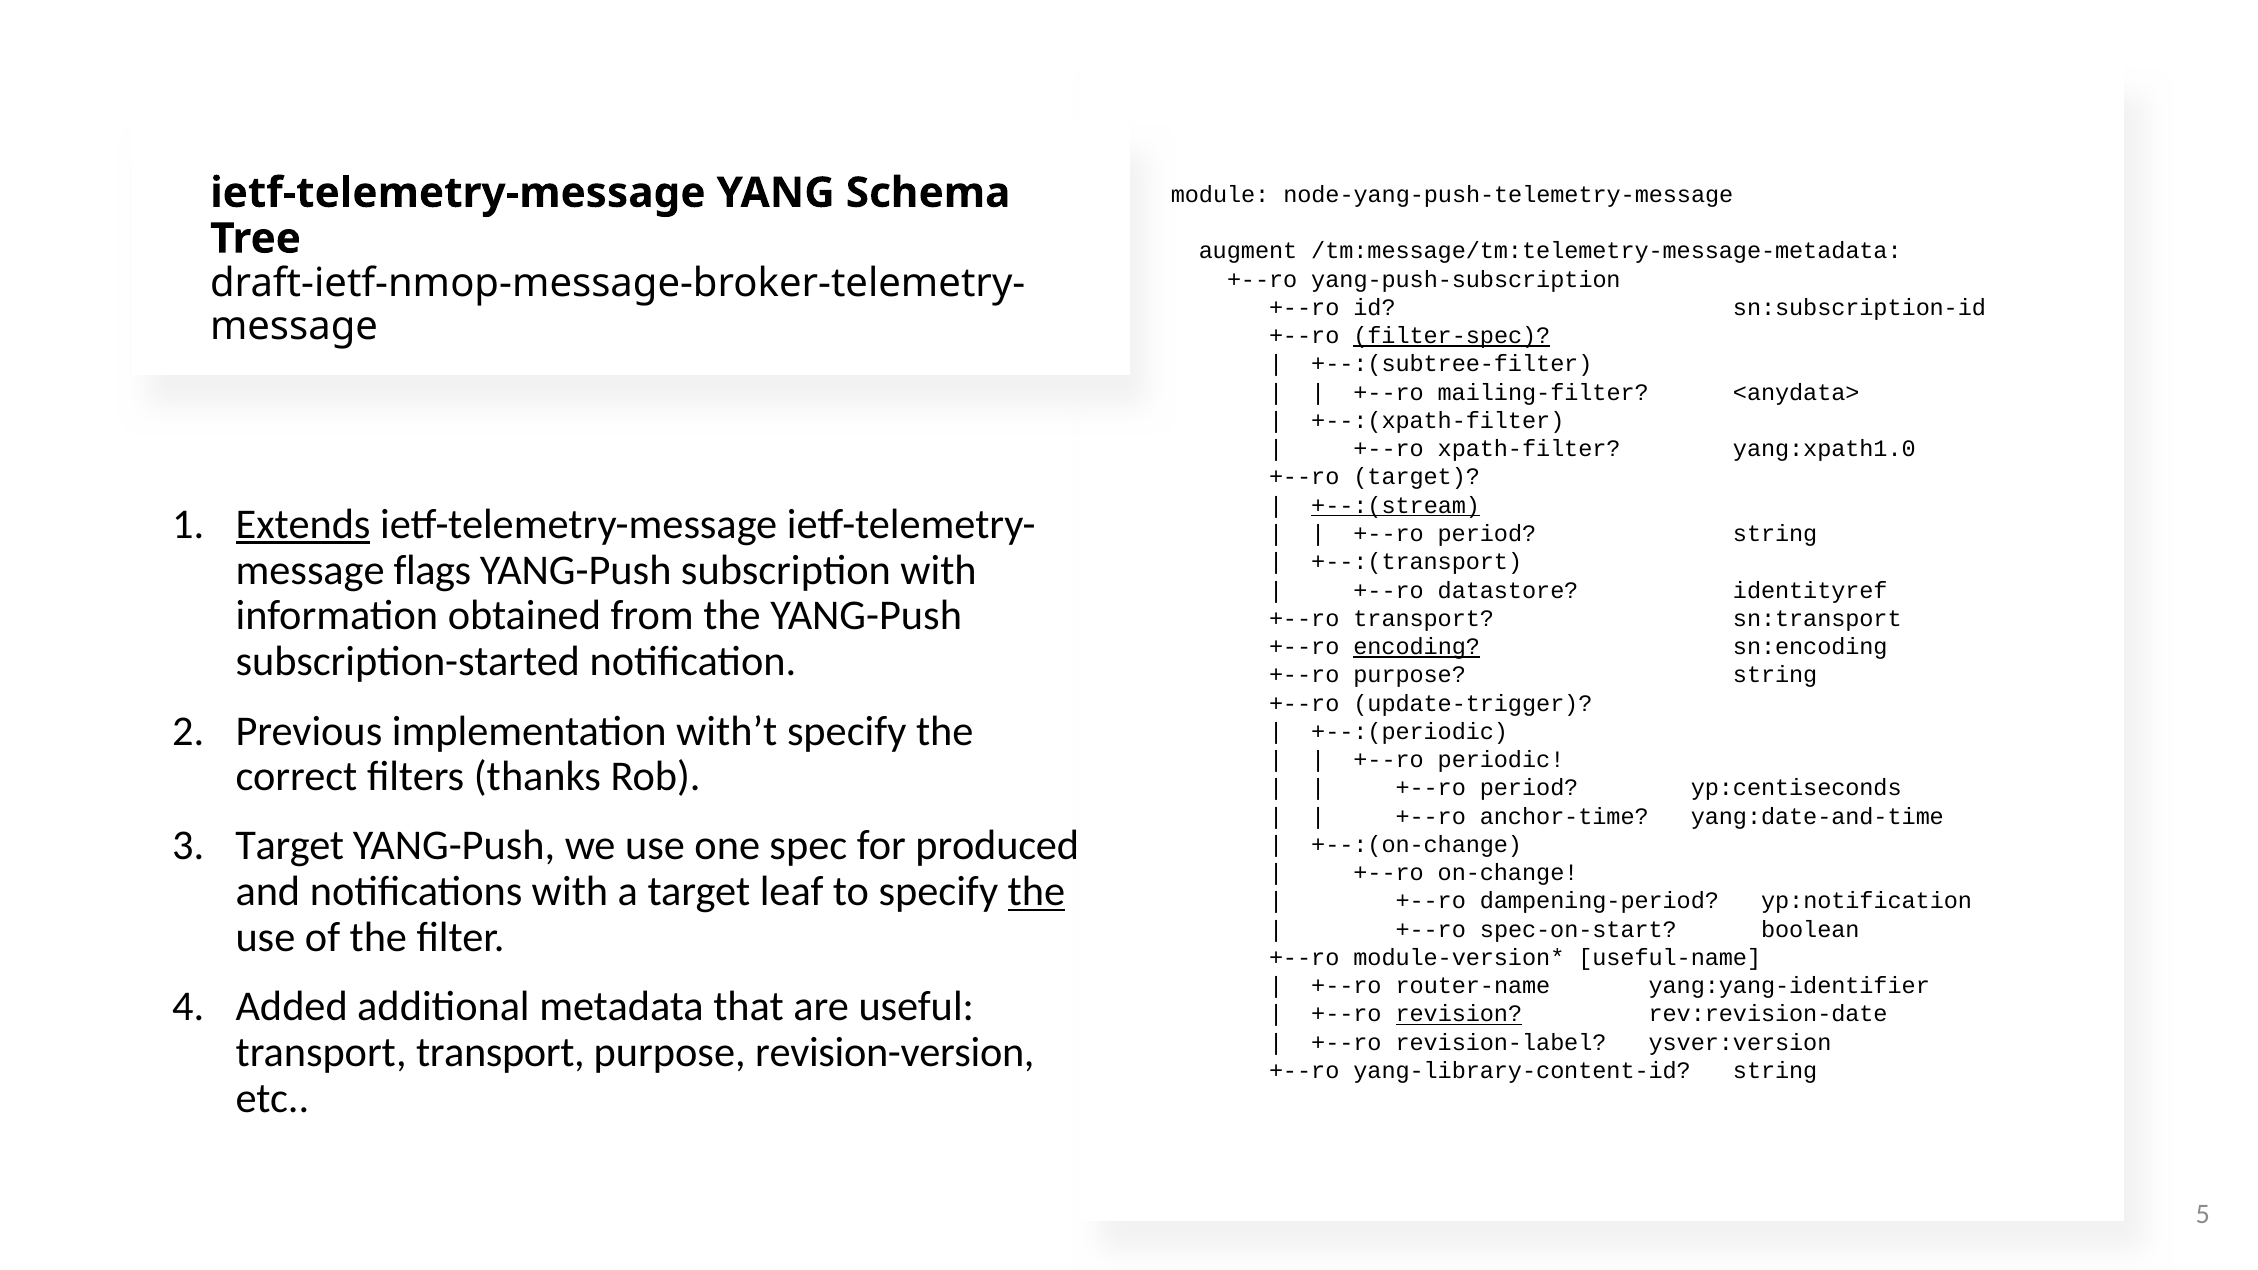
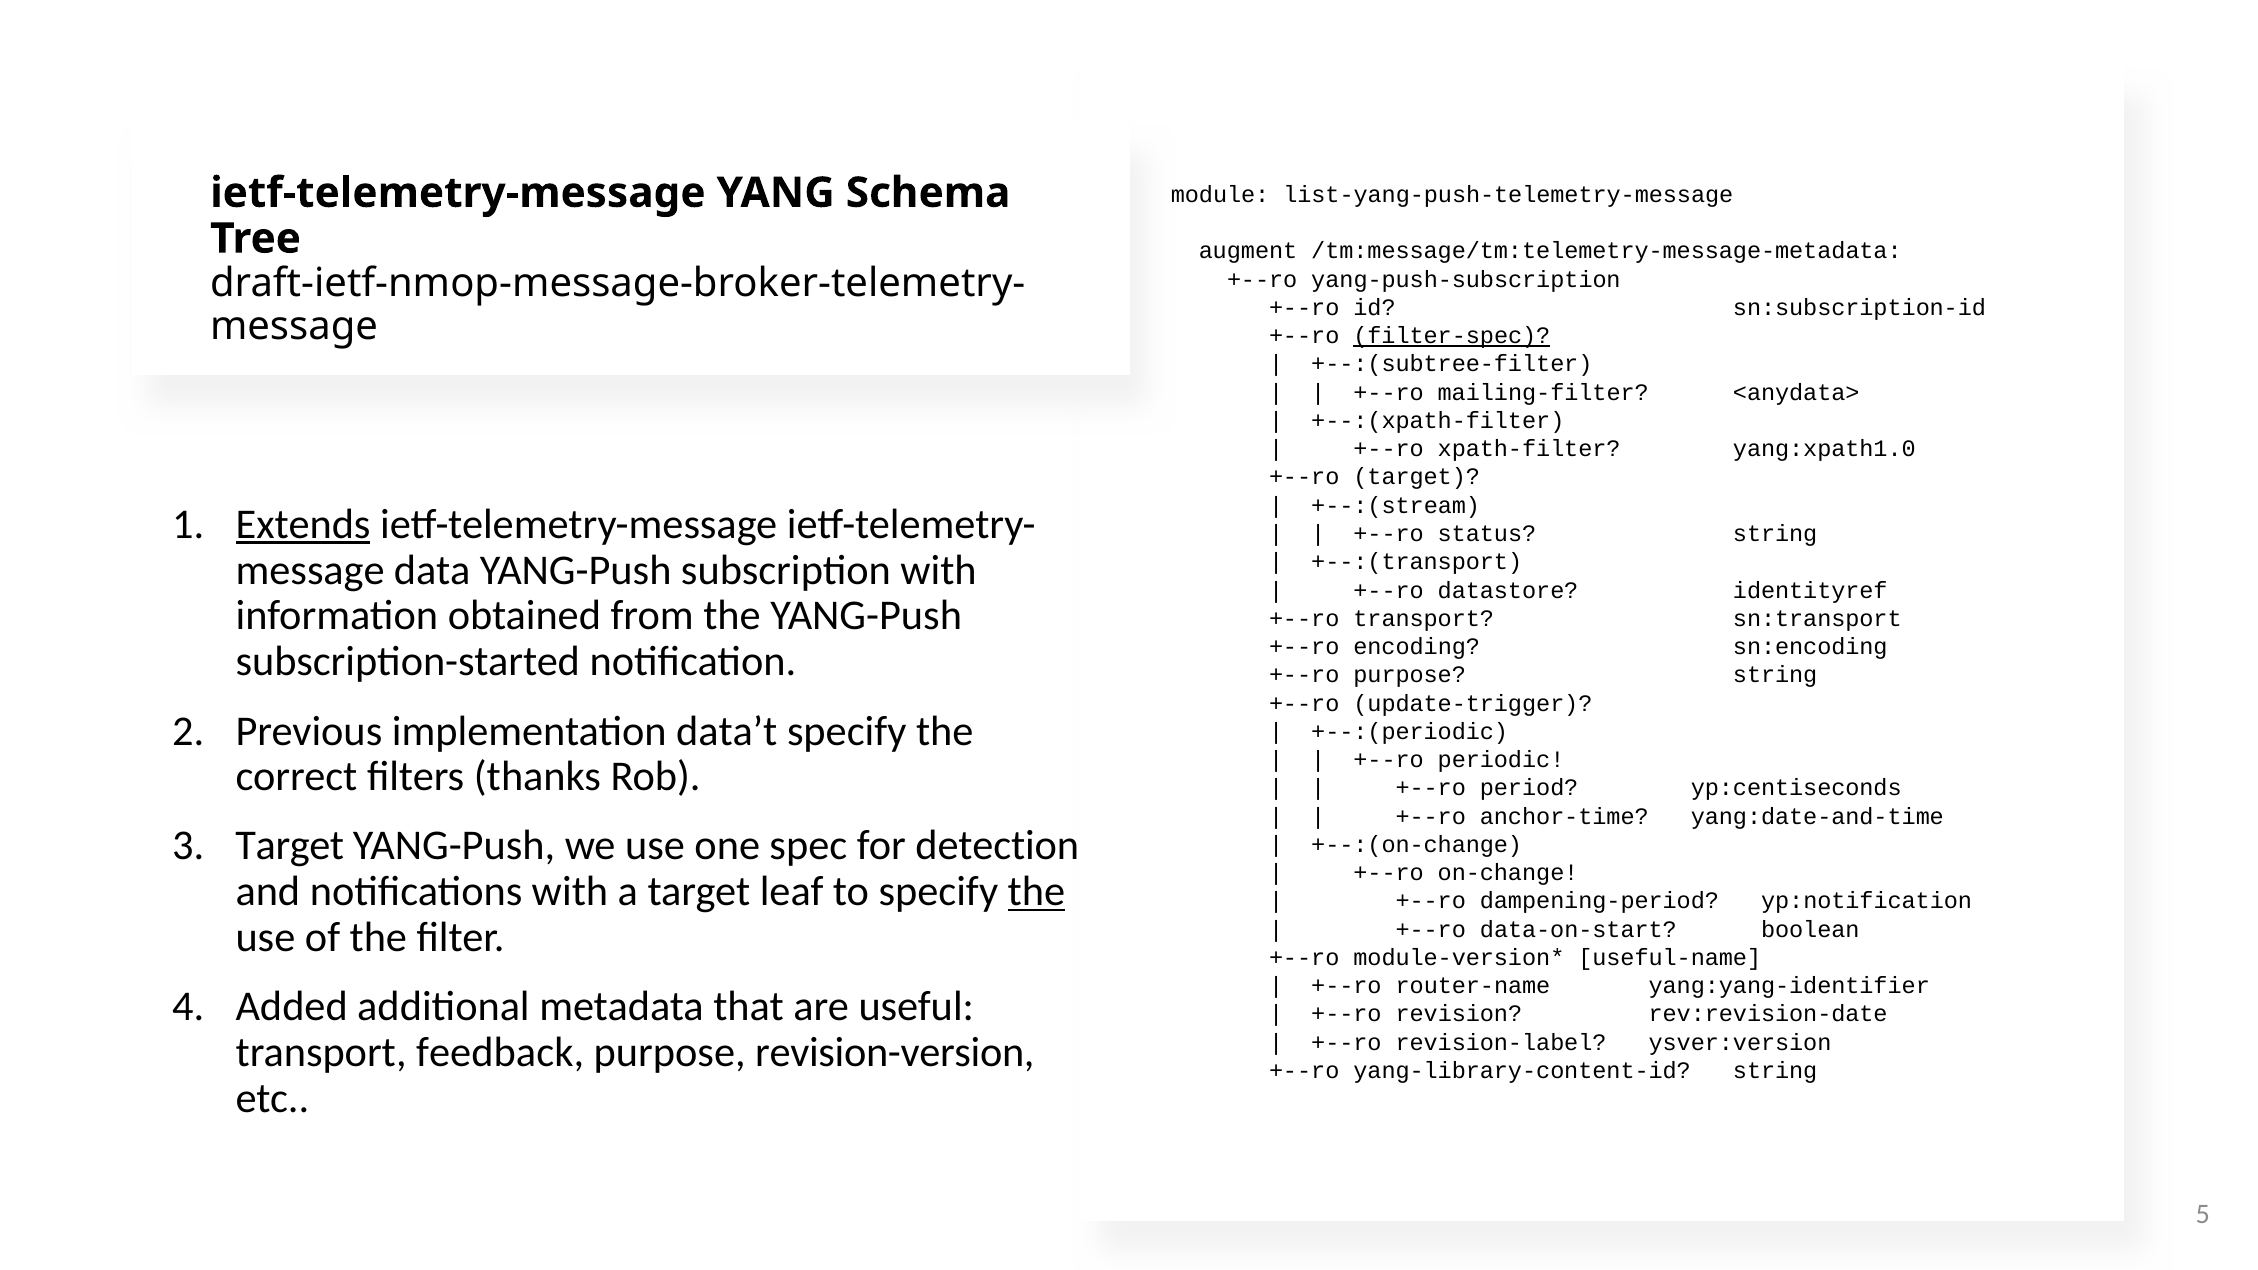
node-yang-push-telemetry-message: node-yang-push-telemetry-message -> list-yang-push-telemetry-message
+--:(stream underline: present -> none
period at (1487, 534): period -> status
flags: flags -> data
encoding underline: present -> none
with’t: with’t -> data’t
produced: produced -> detection
spec-on-start: spec-on-start -> data-on-start
revision underline: present -> none
transport transport: transport -> feedback
